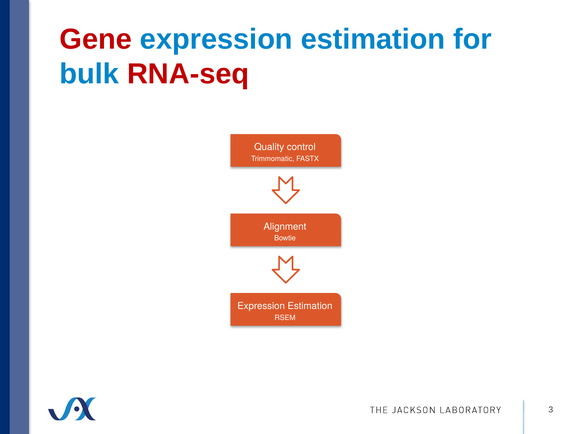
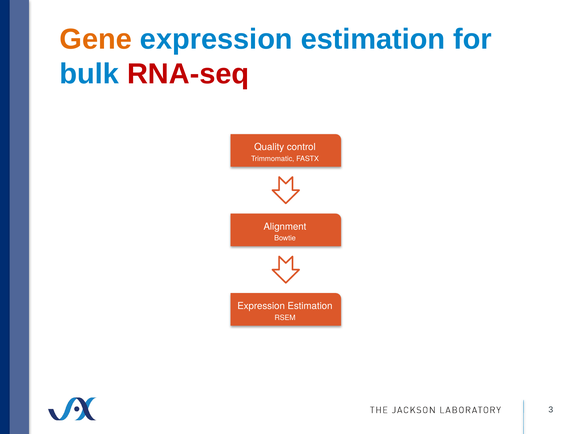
Gene colour: red -> orange
